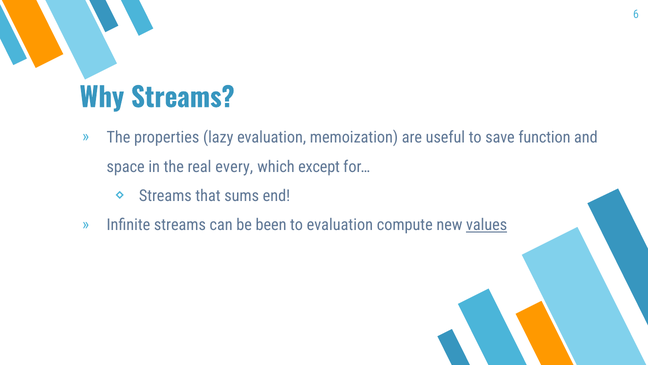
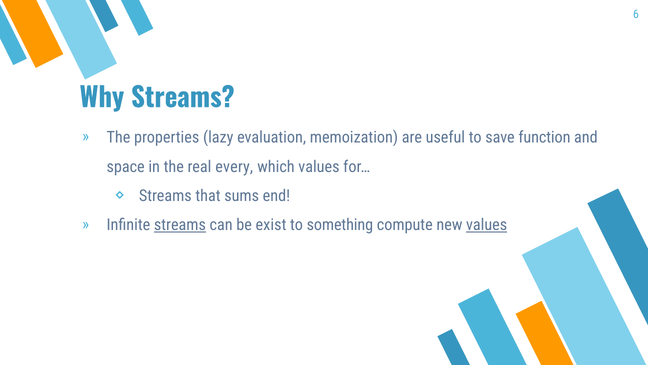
which except: except -> values
streams at (180, 225) underline: none -> present
been: been -> exist
to evaluation: evaluation -> something
